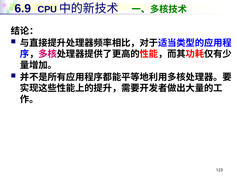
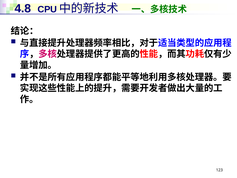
6.9: 6.9 -> 4.8
